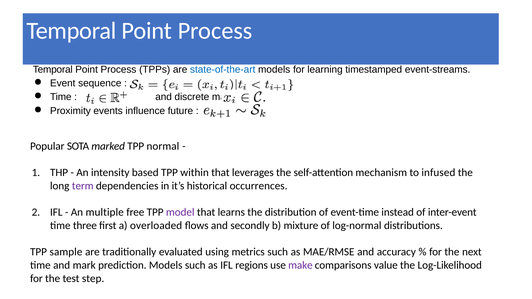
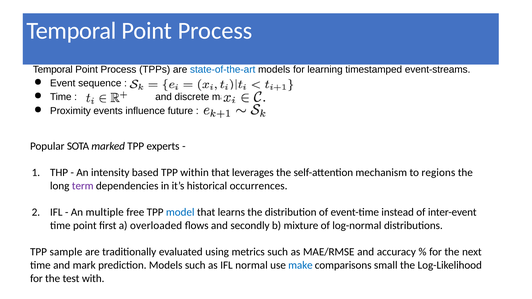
normal: normal -> experts
infused: infused -> regions
model colour: purple -> blue
time three: three -> point
regions: regions -> normal
make colour: purple -> blue
value: value -> small
step: step -> with
